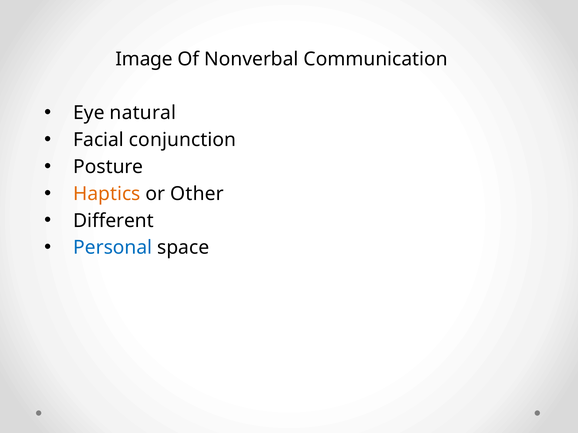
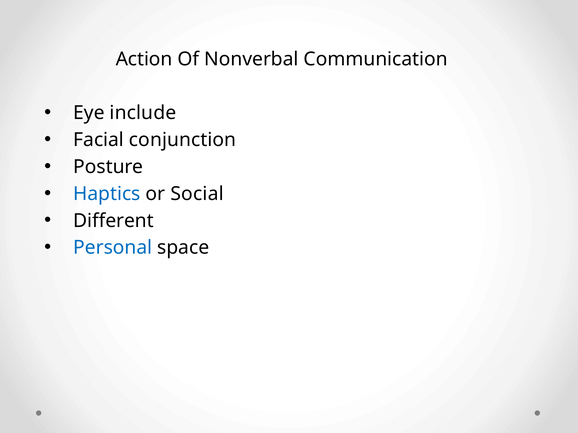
Image: Image -> Action
natural: natural -> include
Haptics colour: orange -> blue
Other: Other -> Social
